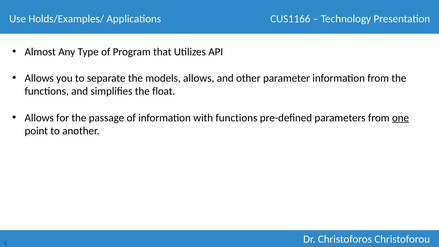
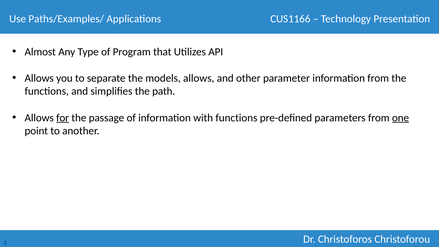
Holds/Examples/: Holds/Examples/ -> Paths/Examples/
float: float -> path
for underline: none -> present
